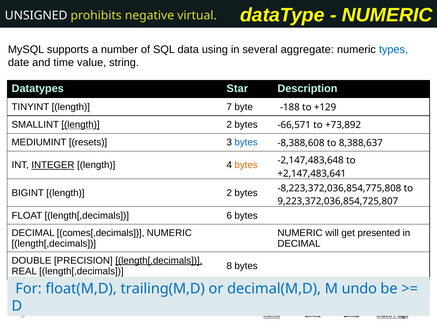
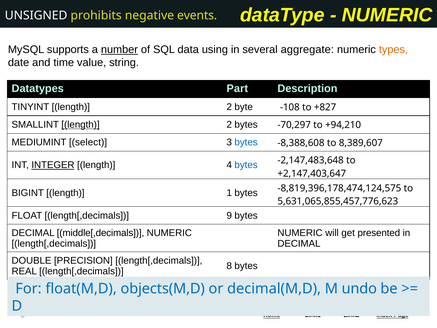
virtual: virtual -> events
number underline: none -> present
types colour: blue -> orange
Star: Star -> Part
TINYINT length 7: 7 -> 2
-188: -188 -> -108
+129: +129 -> +827
-66,571: -66,571 -> -70,297
+73,892: +73,892 -> +94,210
resets: resets -> select
8,388,637: 8,388,637 -> 8,389,607
bytes at (246, 165) colour: orange -> blue
+2,147,483,641: +2,147,483,641 -> +2,147,403,647
BIGINT length 2: 2 -> 1
-8,223,372,036,854,775,808: -8,223,372,036,854,775,808 -> -8,819,396,178,474,124,575
9,223,372,036,854,725,807: 9,223,372,036,854,725,807 -> 5,631,065,855,457,776,623
6: 6 -> 9
comes[,decimals: comes[,decimals -> middle[,decimals
length[,decimals at (159, 260) underline: present -> none
trailing(M,D: trailing(M,D -> objects(M,D
